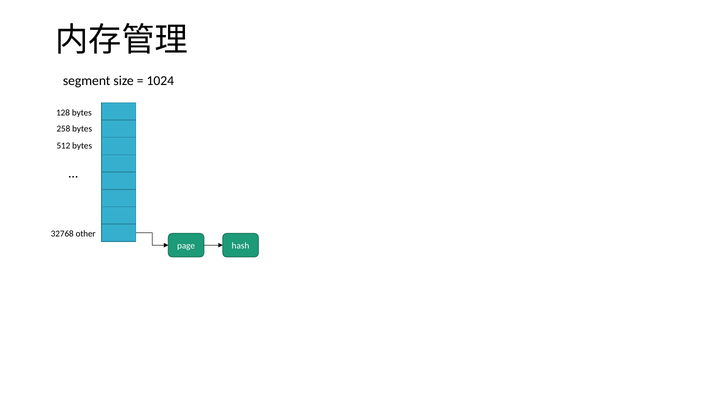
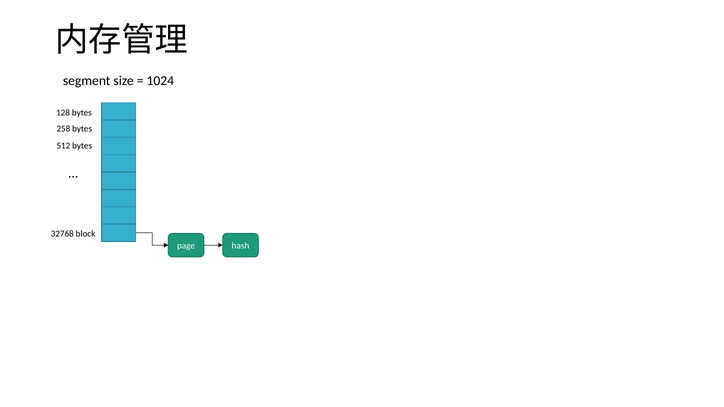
other: other -> block
